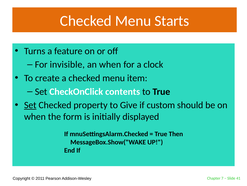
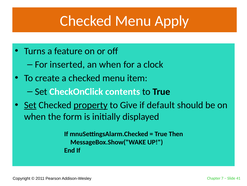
Starts: Starts -> Apply
invisible: invisible -> inserted
property underline: none -> present
custom: custom -> default
